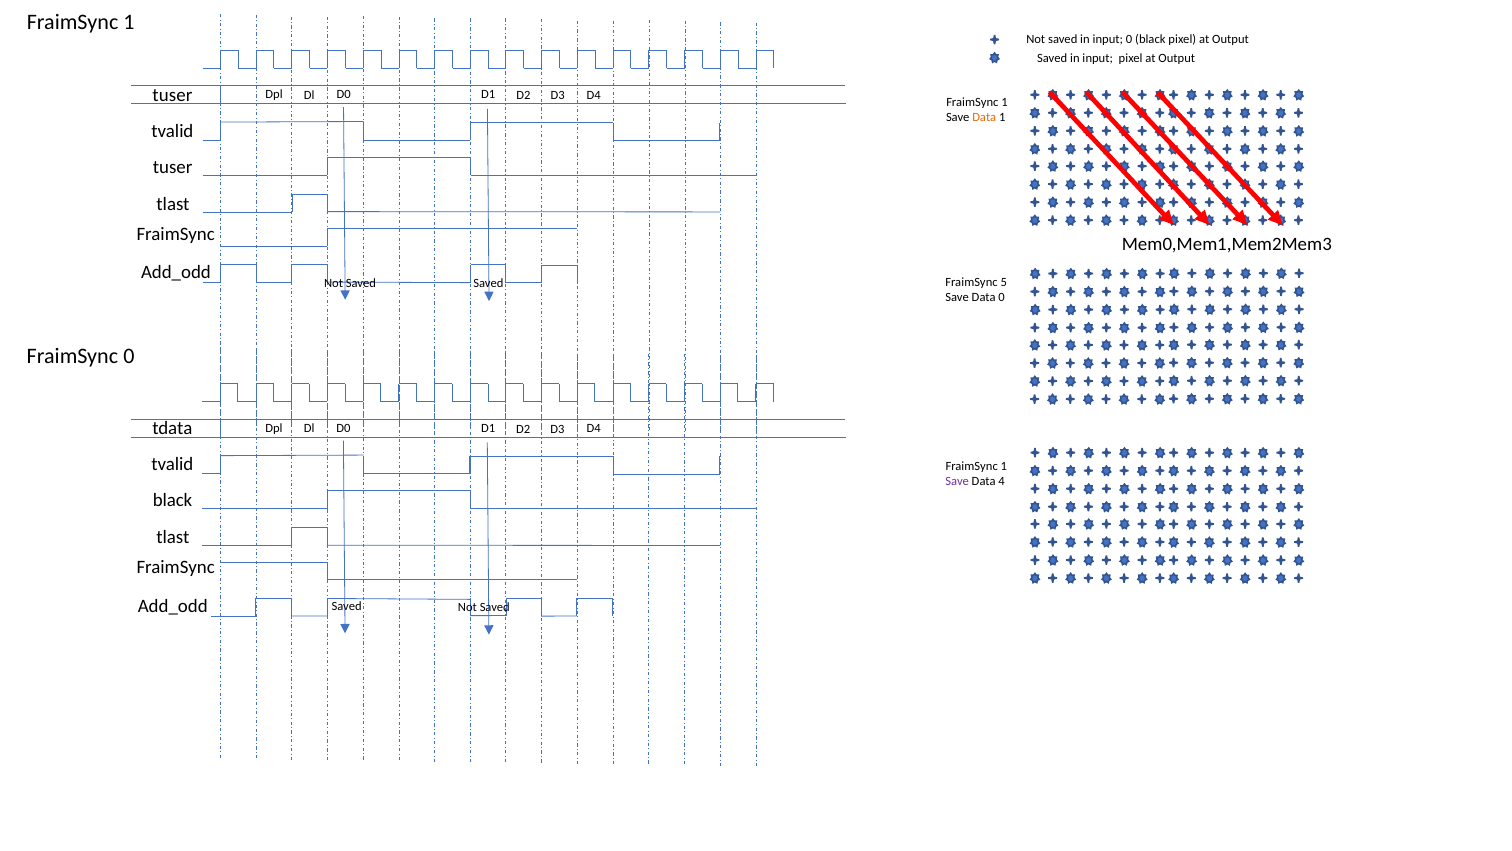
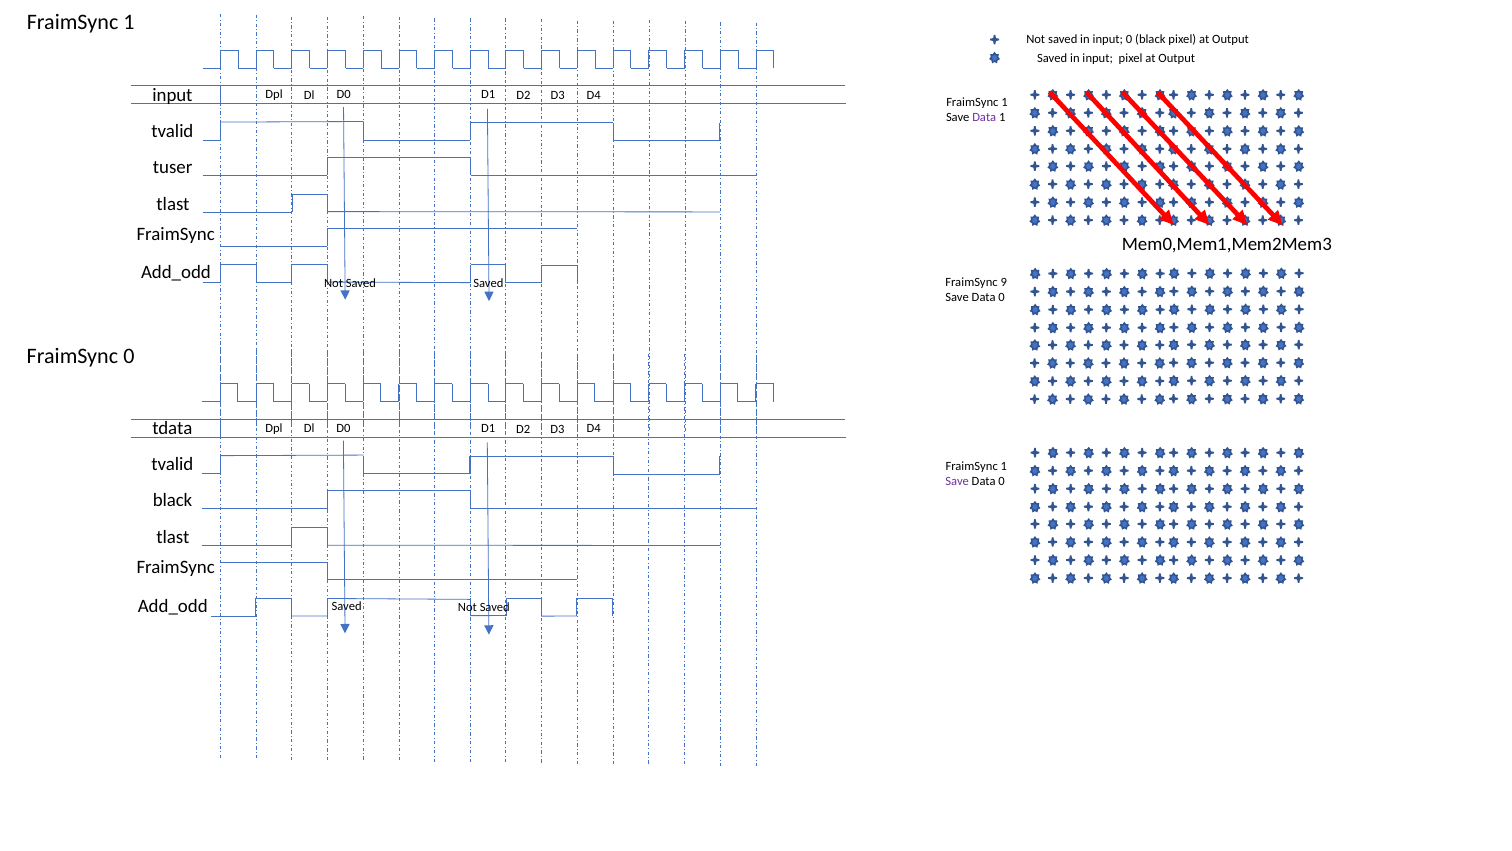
tuser at (172, 95): tuser -> input
Data at (984, 117) colour: orange -> purple
5: 5 -> 9
4 at (1002, 481): 4 -> 0
